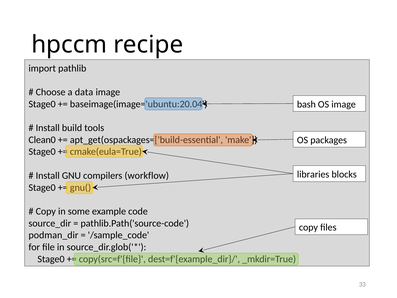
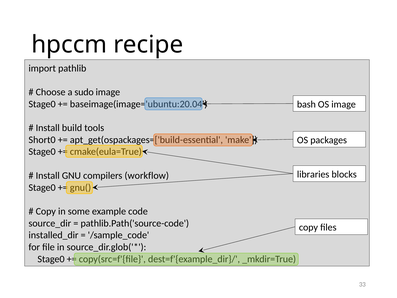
data: data -> sudo
Clean0: Clean0 -> Short0
podman_dir: podman_dir -> installed_dir
